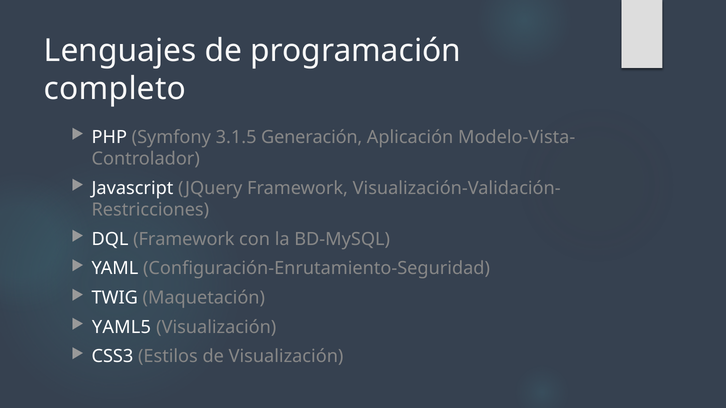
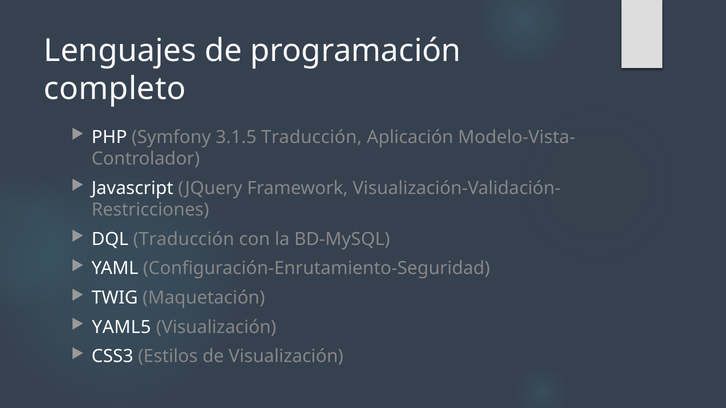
3.1.5 Generación: Generación -> Traducción
DQL Framework: Framework -> Traducción
